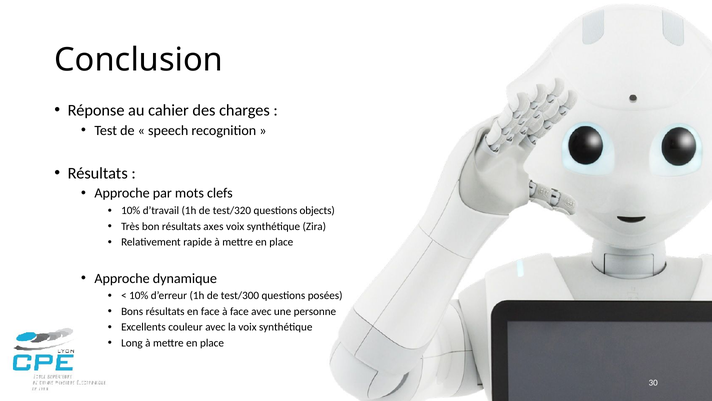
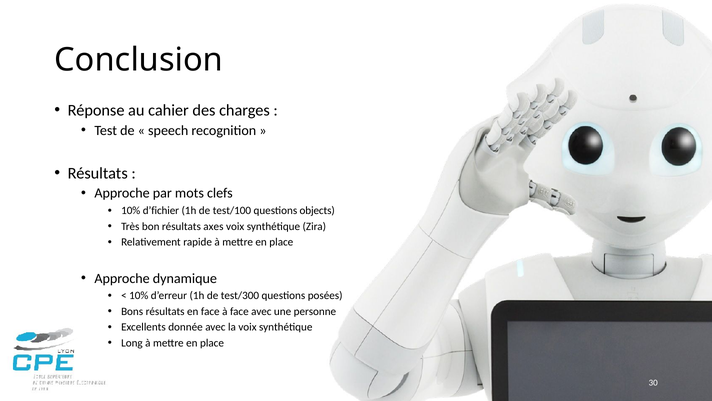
d’travail: d’travail -> d’fichier
test/320: test/320 -> test/100
couleur: couleur -> donnée
